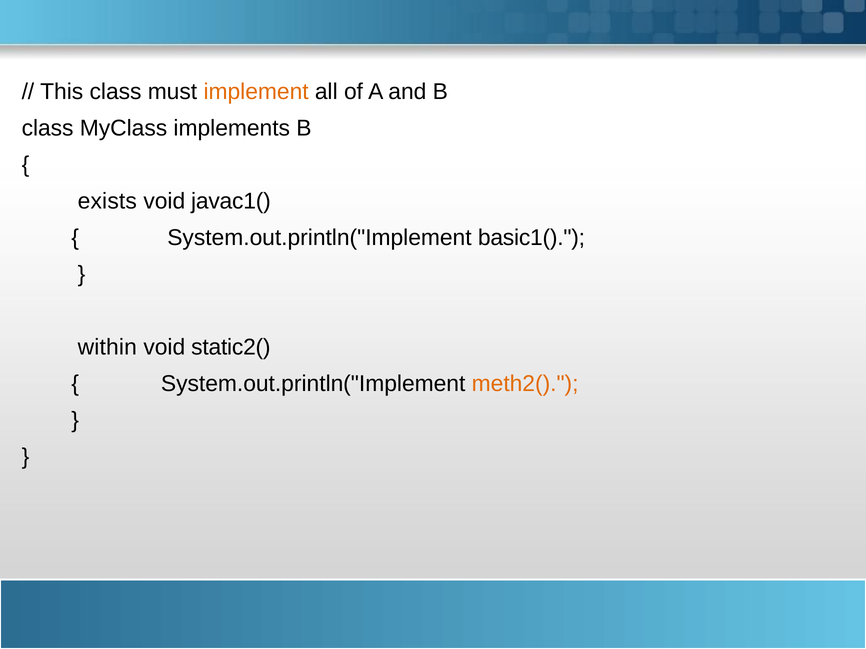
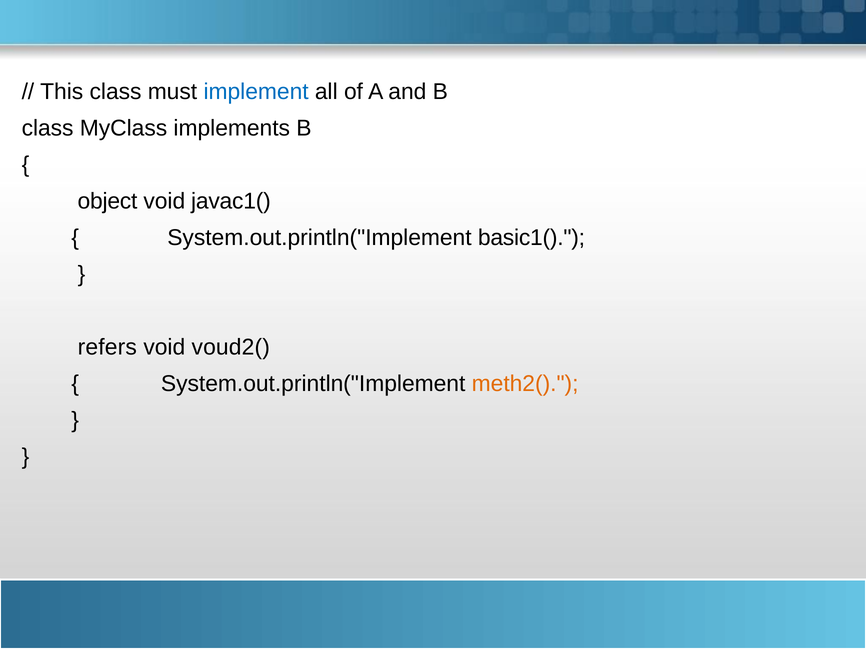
implement colour: orange -> blue
exists: exists -> object
within: within -> refers
static2(: static2( -> voud2(
